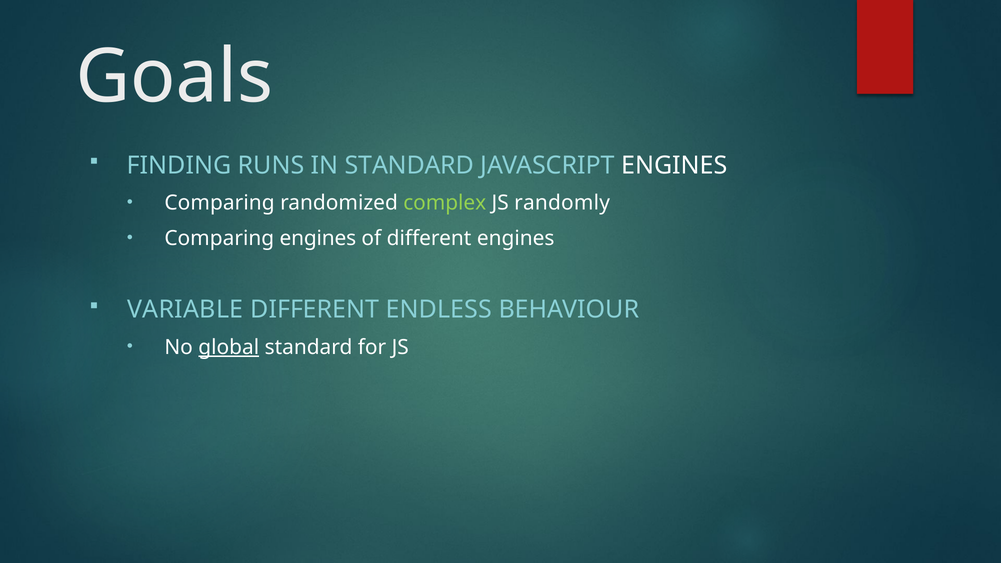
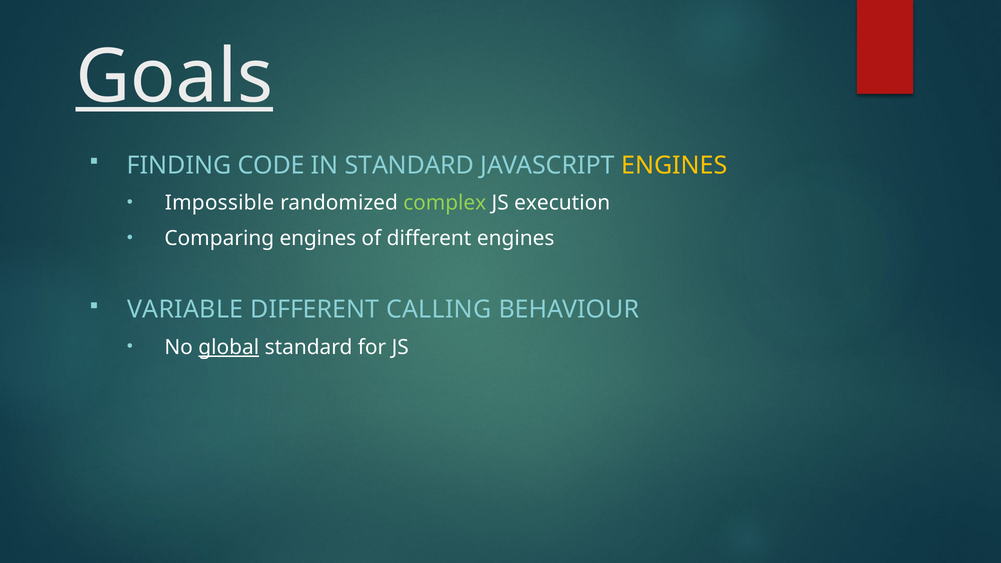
Goals underline: none -> present
RUNS: RUNS -> CODE
ENGINES at (674, 165) colour: white -> yellow
Comparing at (220, 203): Comparing -> Impossible
randomly: randomly -> execution
ENDLESS: ENDLESS -> CALLING
